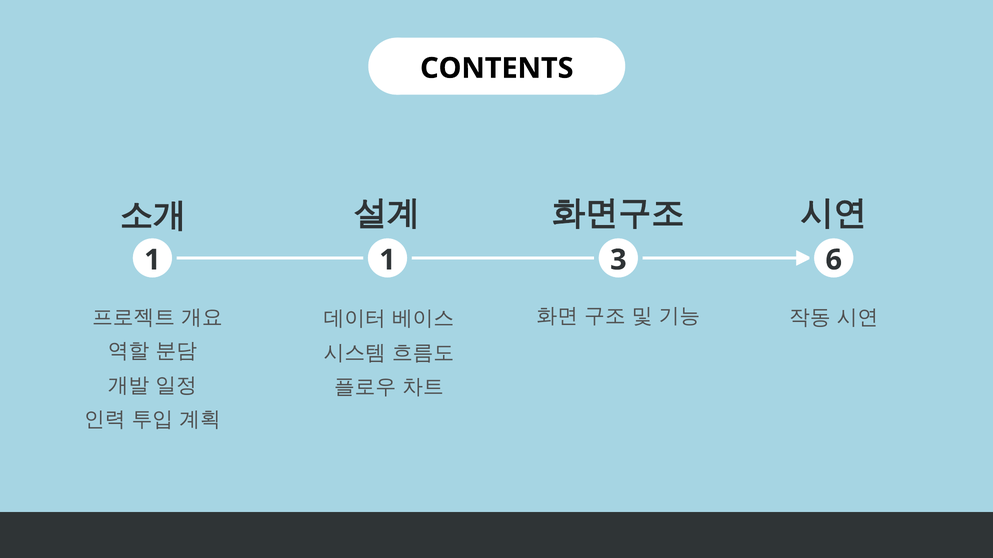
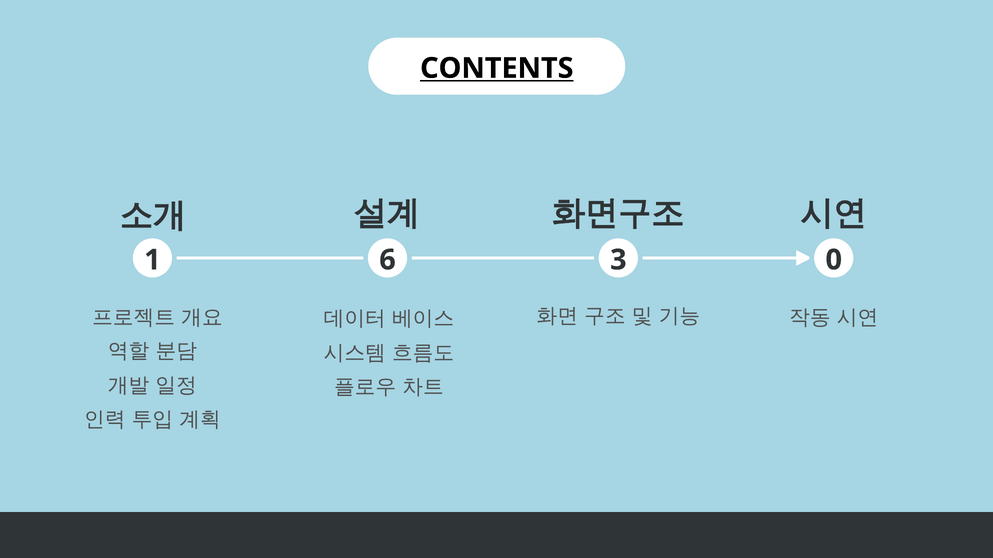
CONTENTS underline: none -> present
1 1: 1 -> 6
6: 6 -> 0
